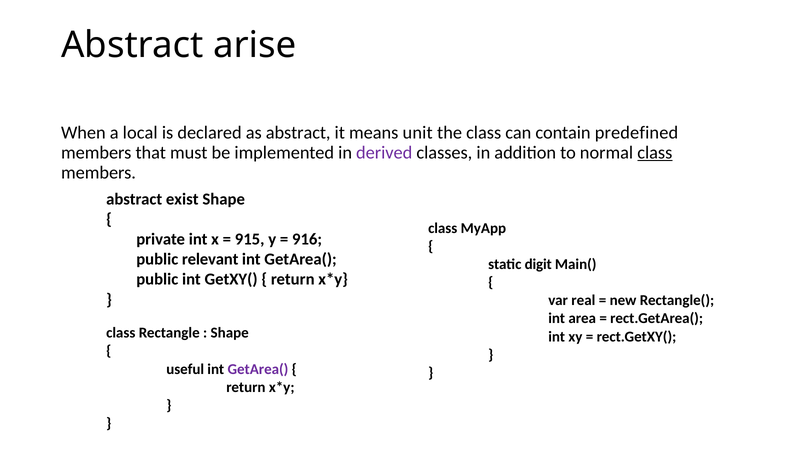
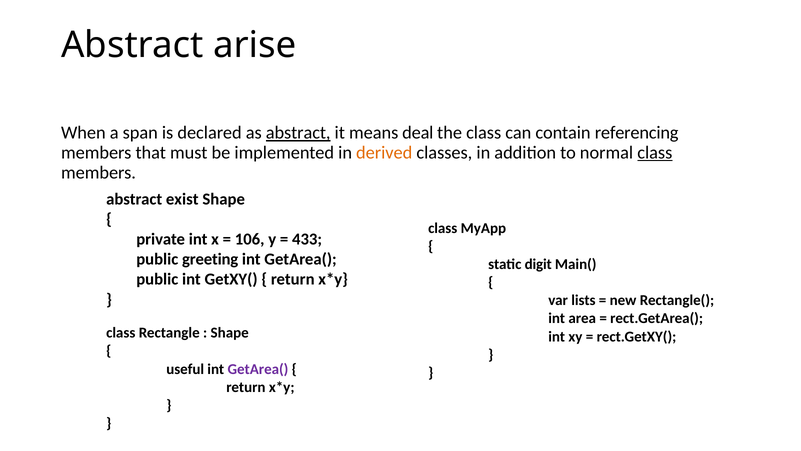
local: local -> span
abstract at (298, 133) underline: none -> present
unit: unit -> deal
predefined: predefined -> referencing
derived colour: purple -> orange
915: 915 -> 106
916: 916 -> 433
relevant: relevant -> greeting
real: real -> lists
